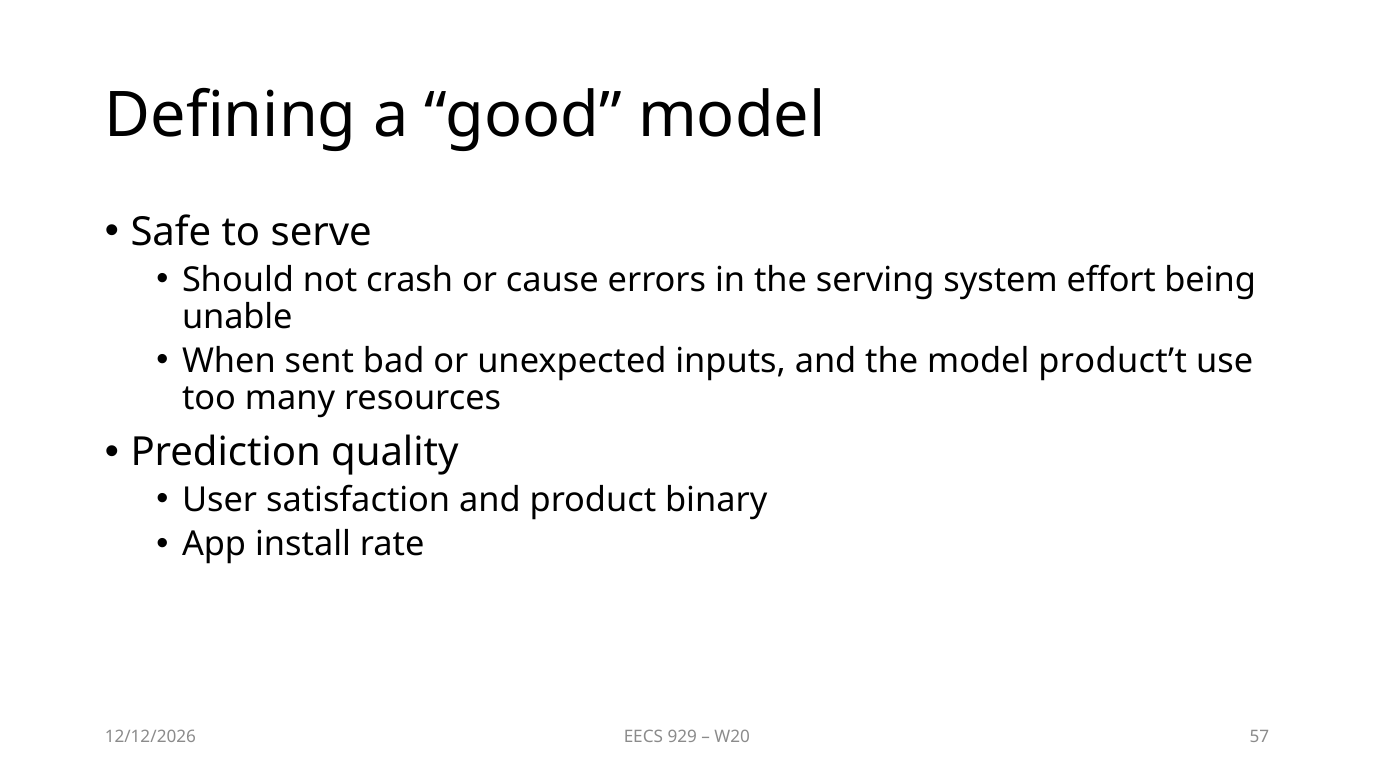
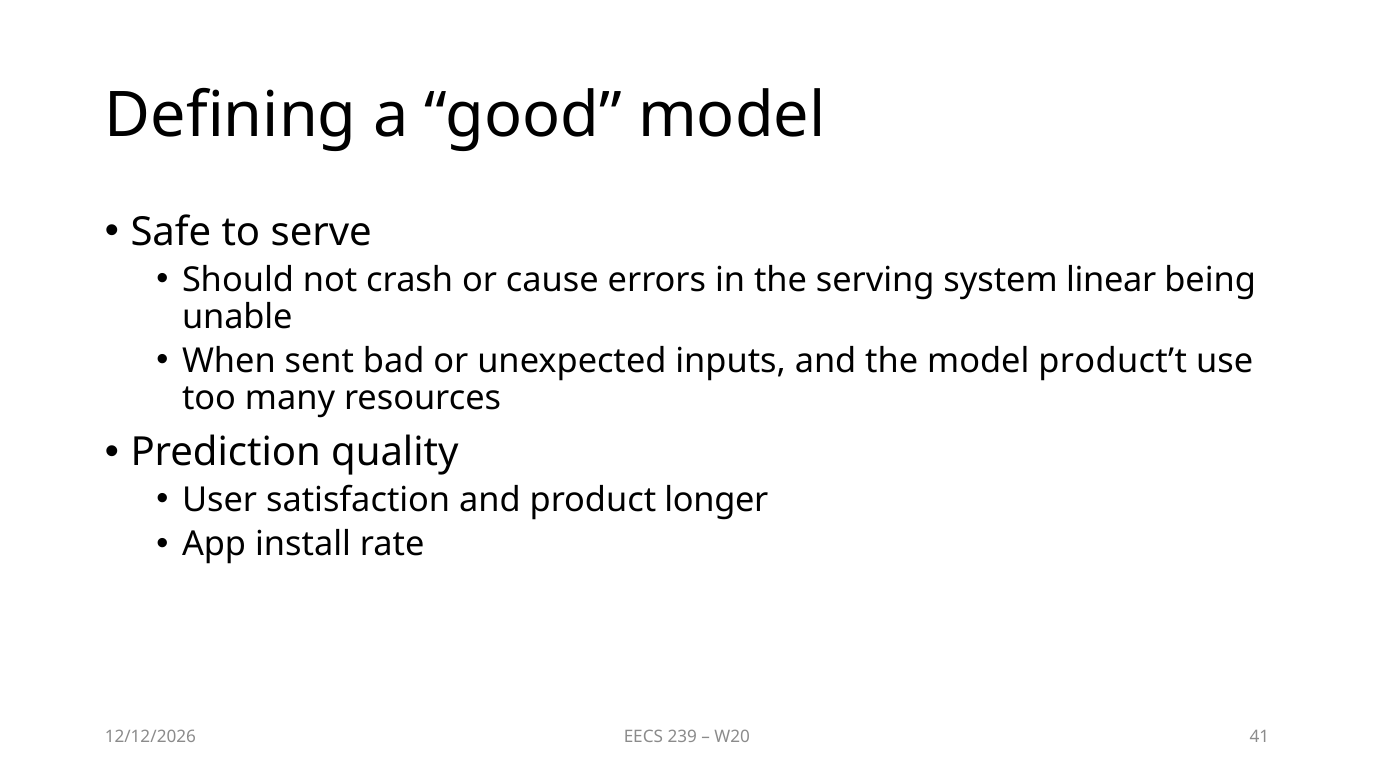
effort: effort -> linear
binary: binary -> longer
929: 929 -> 239
57: 57 -> 41
